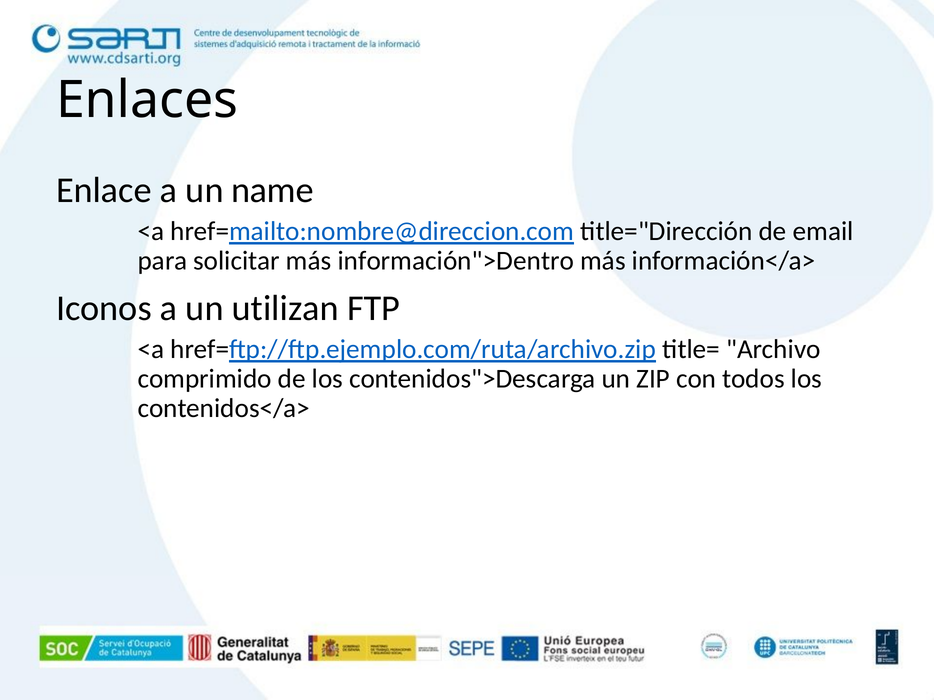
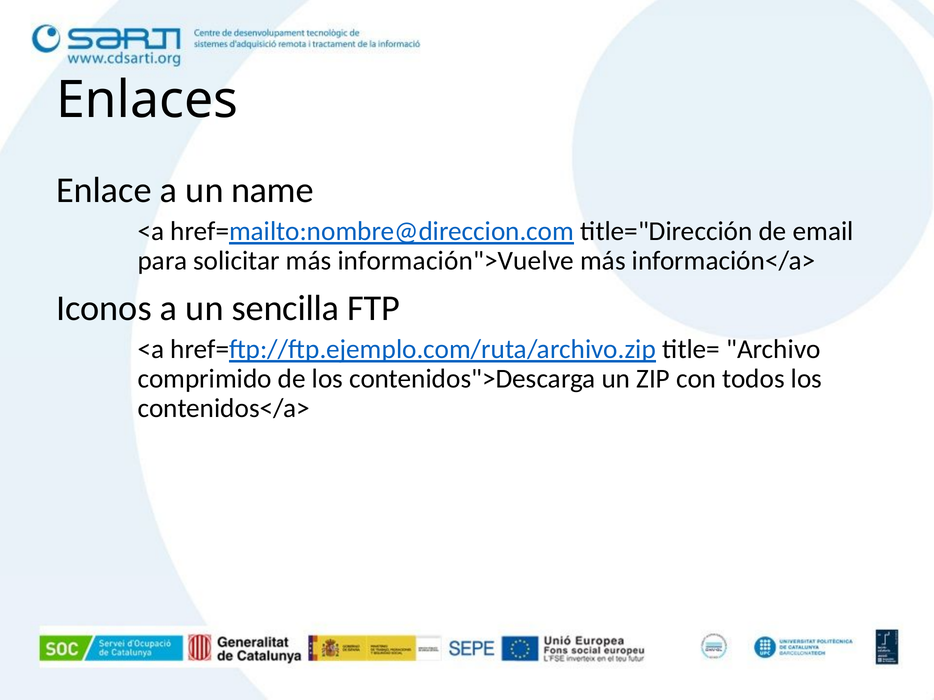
información">Dentro: información">Dentro -> información">Vuelve
utilizan: utilizan -> sencilla
